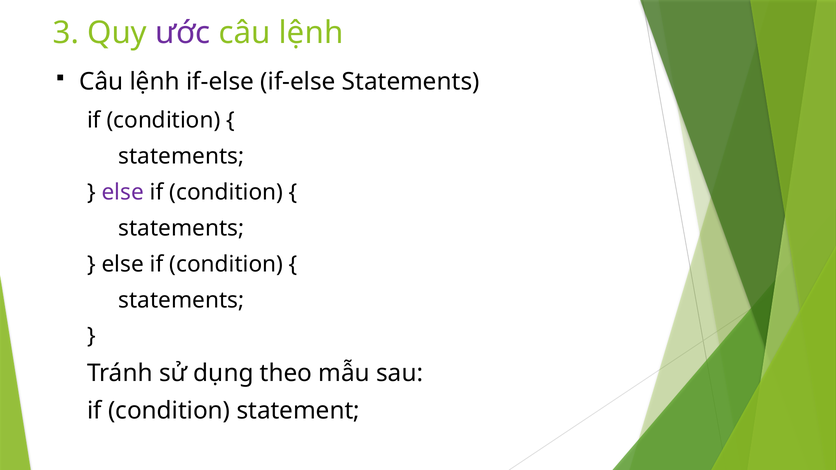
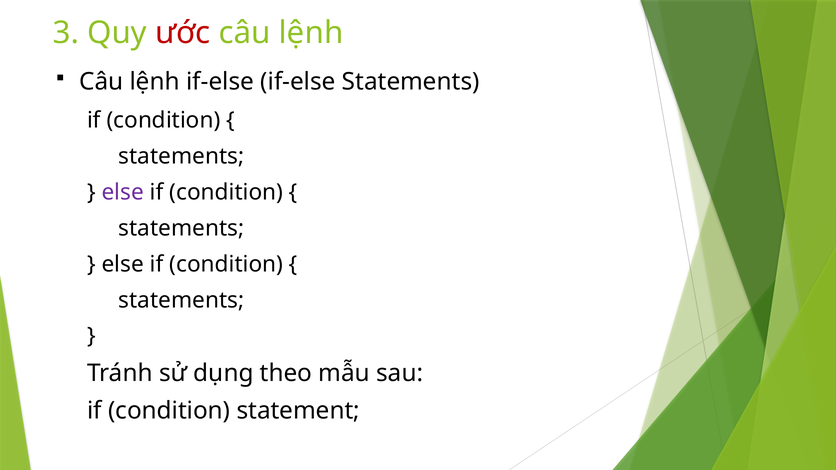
ước colour: purple -> red
